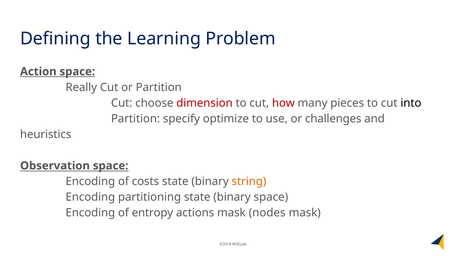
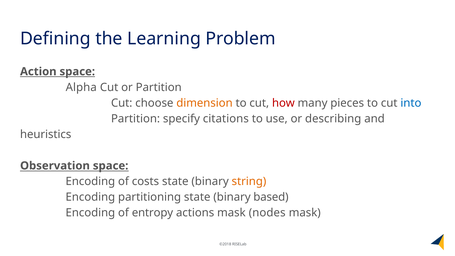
Really: Really -> Alpha
dimension colour: red -> orange
into colour: black -> blue
optimize: optimize -> citations
challenges: challenges -> describing
binary space: space -> based
